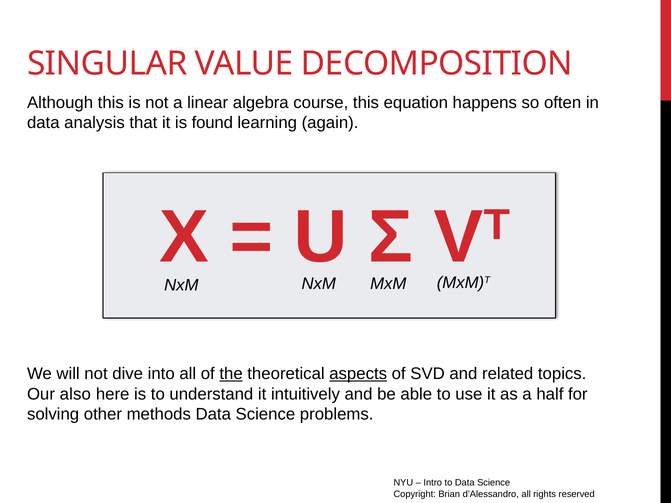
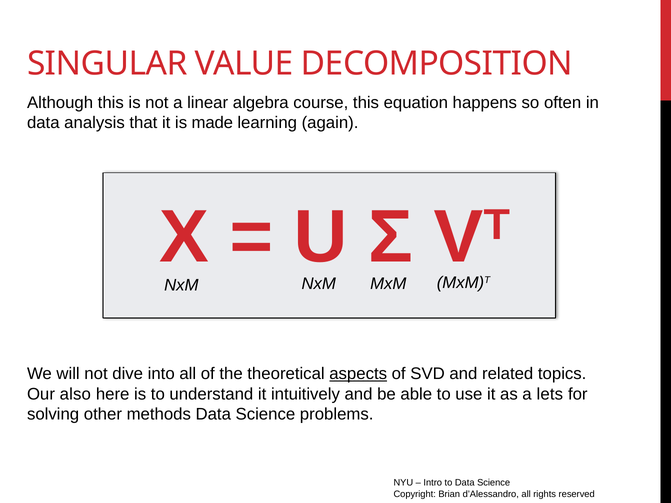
found: found -> made
the underline: present -> none
half: half -> lets
